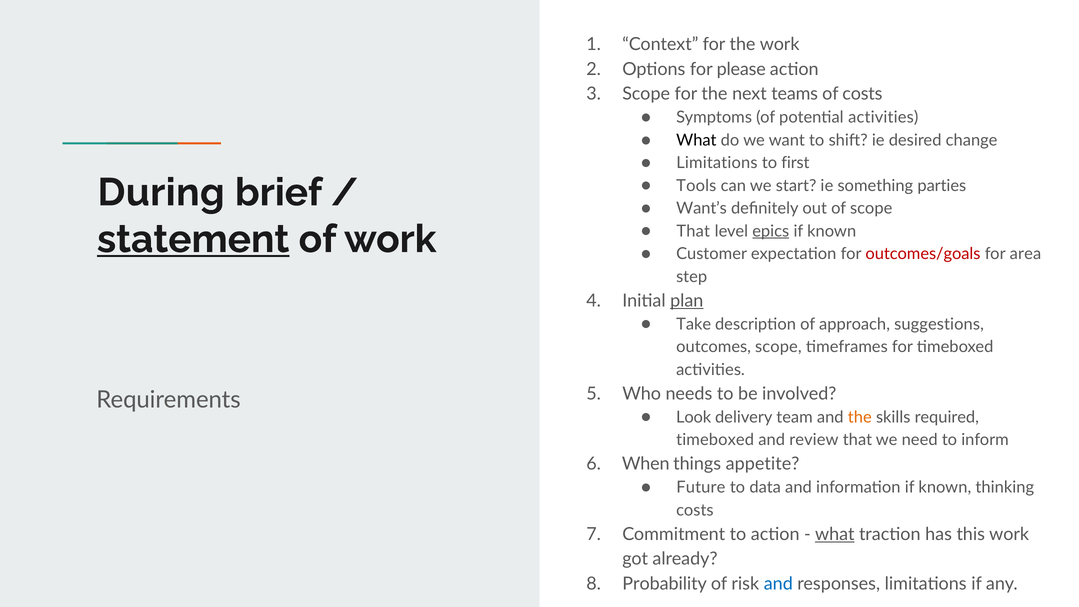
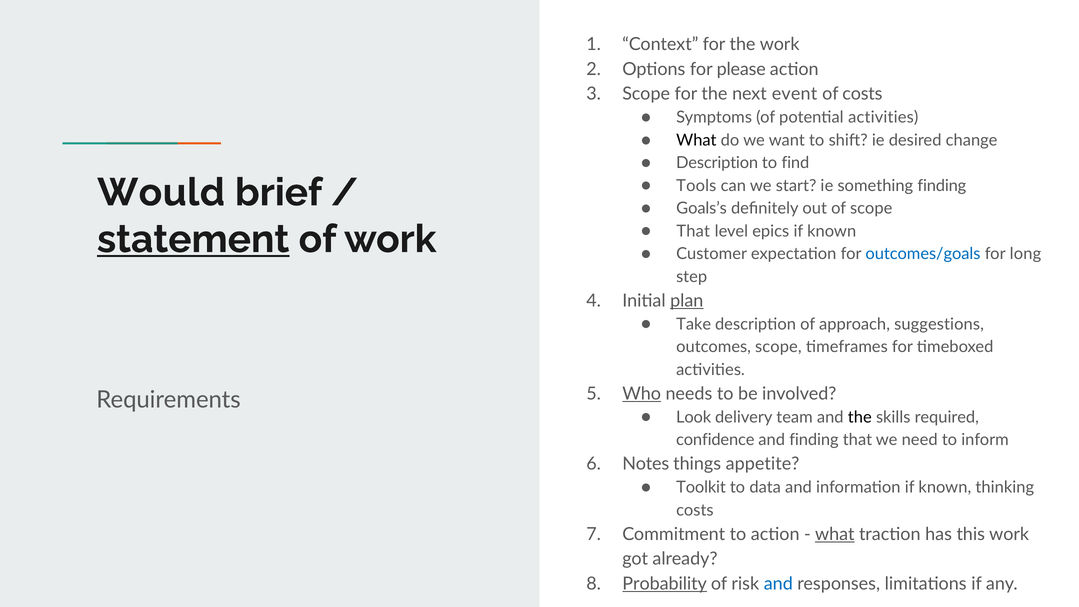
teams: teams -> event
Limitations at (717, 163): Limitations -> Description
first: first -> find
During: During -> Would
something parties: parties -> finding
Want’s: Want’s -> Goals’s
epics underline: present -> none
outcomes/goals colour: red -> blue
area: area -> long
Who underline: none -> present
the at (860, 417) colour: orange -> black
timeboxed at (715, 440): timeboxed -> confidence
and review: review -> finding
When: When -> Notes
Future: Future -> Toolkit
Probability underline: none -> present
